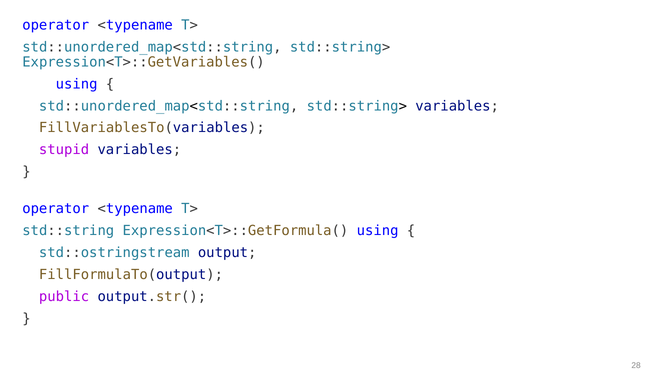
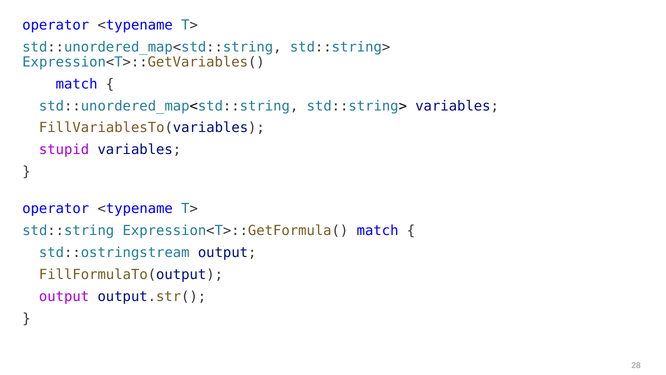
using at (77, 84): using -> match
Expression<T>::GetFormula( using: using -> match
public at (64, 296): public -> output
